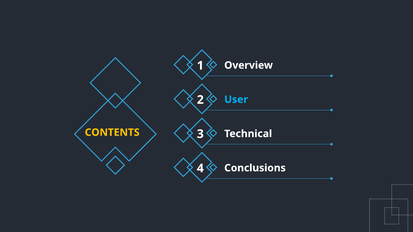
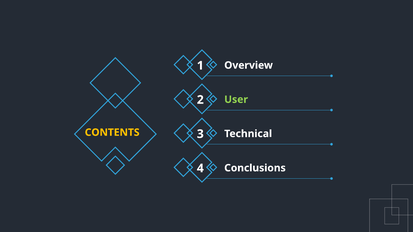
User colour: light blue -> light green
